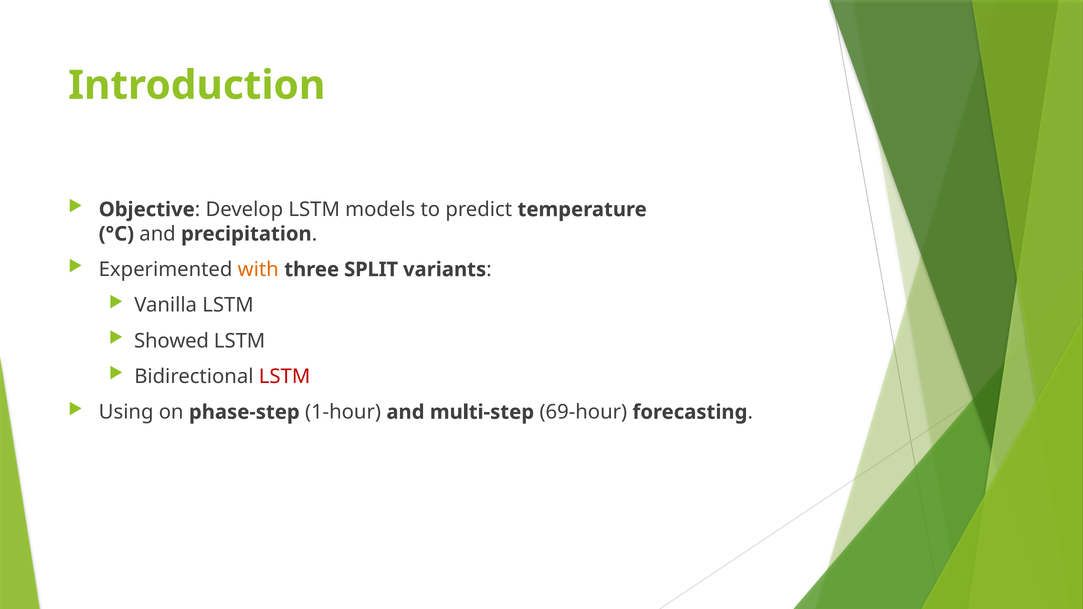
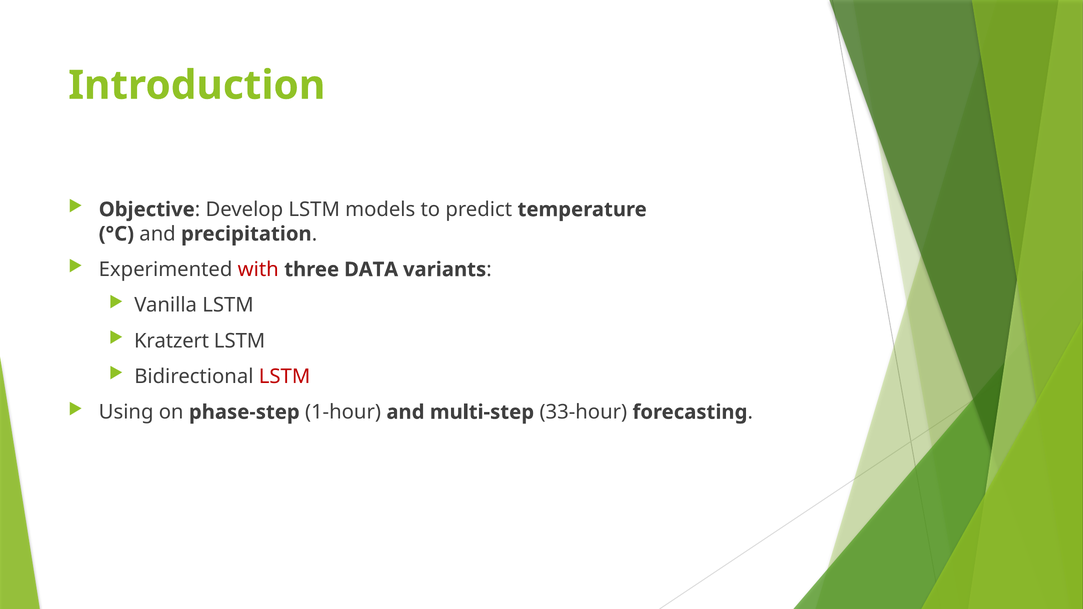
with colour: orange -> red
SPLIT: SPLIT -> DATA
Showed: Showed -> Kratzert
69-hour: 69-hour -> 33-hour
